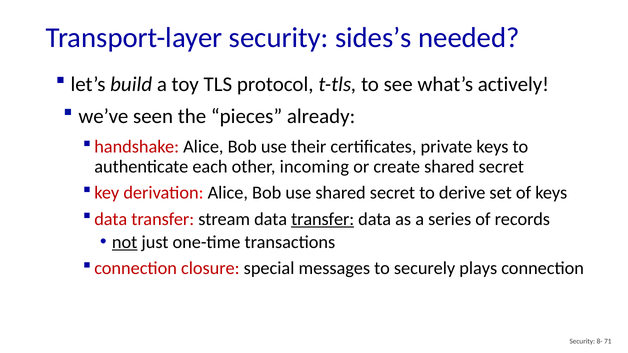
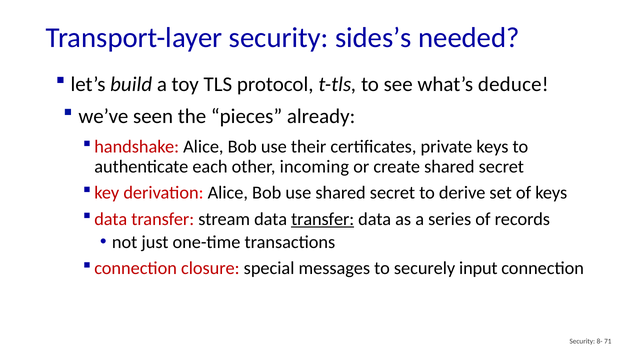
actively: actively -> deduce
not underline: present -> none
plays: plays -> input
